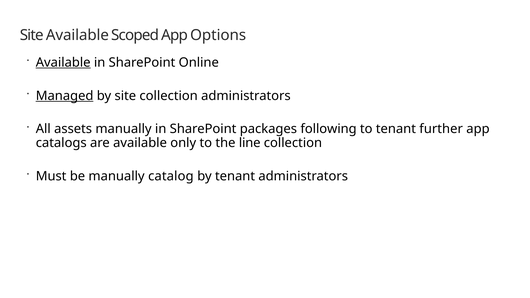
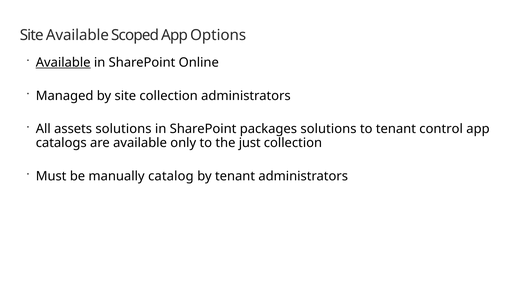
Managed underline: present -> none
assets manually: manually -> solutions
packages following: following -> solutions
further: further -> control
line: line -> just
